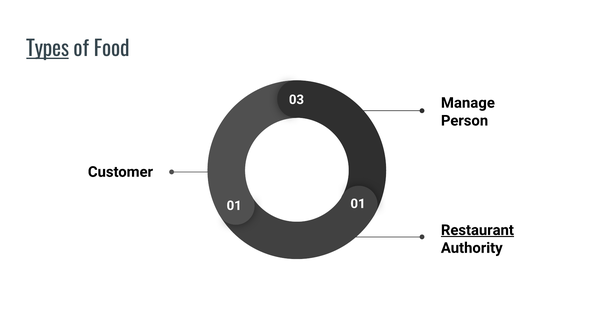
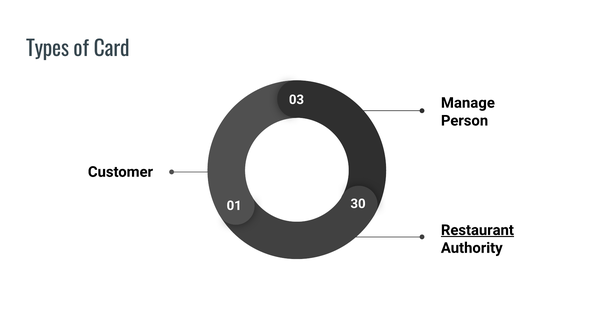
Types underline: present -> none
Food: Food -> Card
01 01: 01 -> 30
